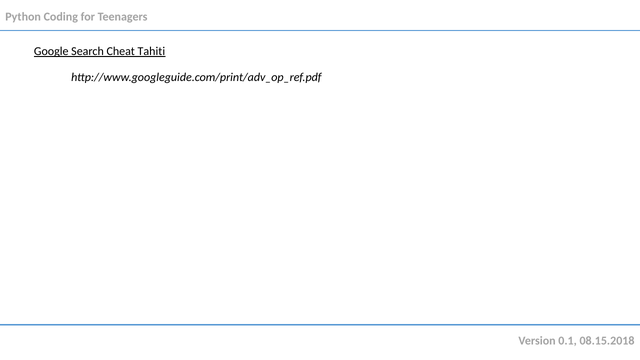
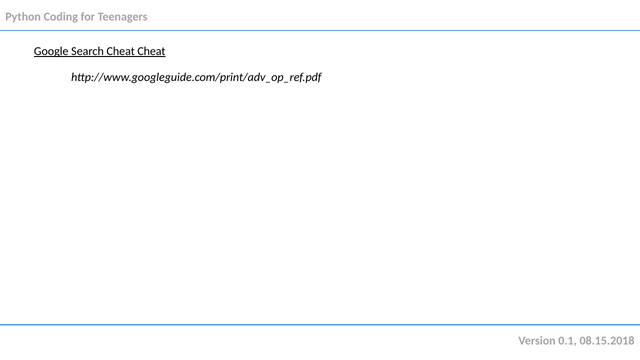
Cheat Tahiti: Tahiti -> Cheat
